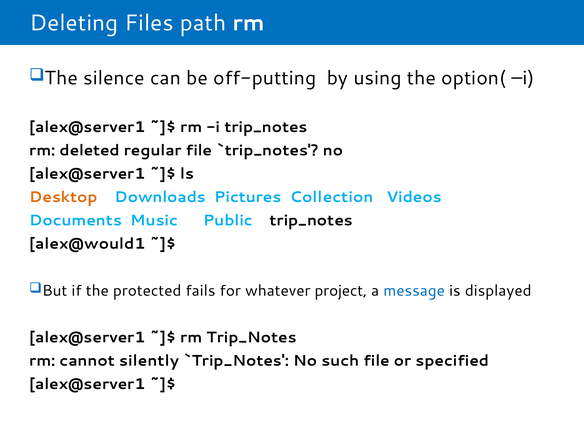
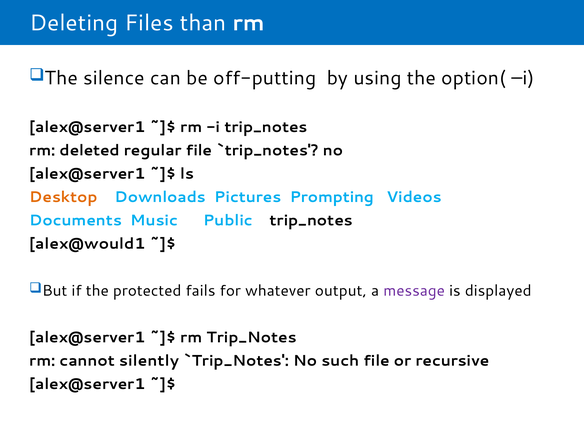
path: path -> than
Collection: Collection -> Prompting
project: project -> output
message colour: blue -> purple
specified: specified -> recursive
